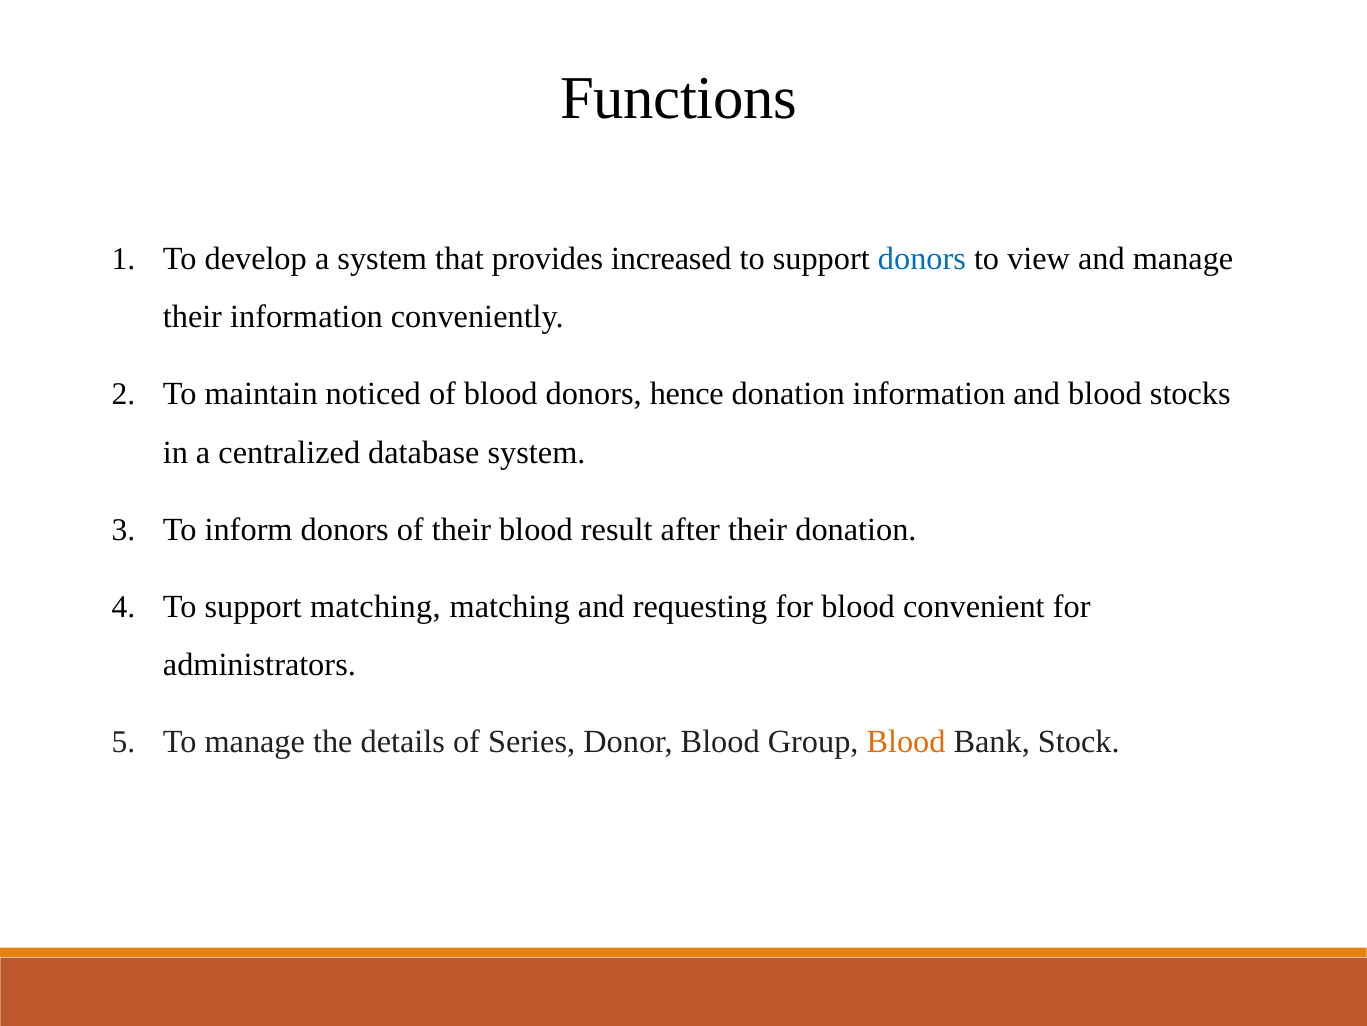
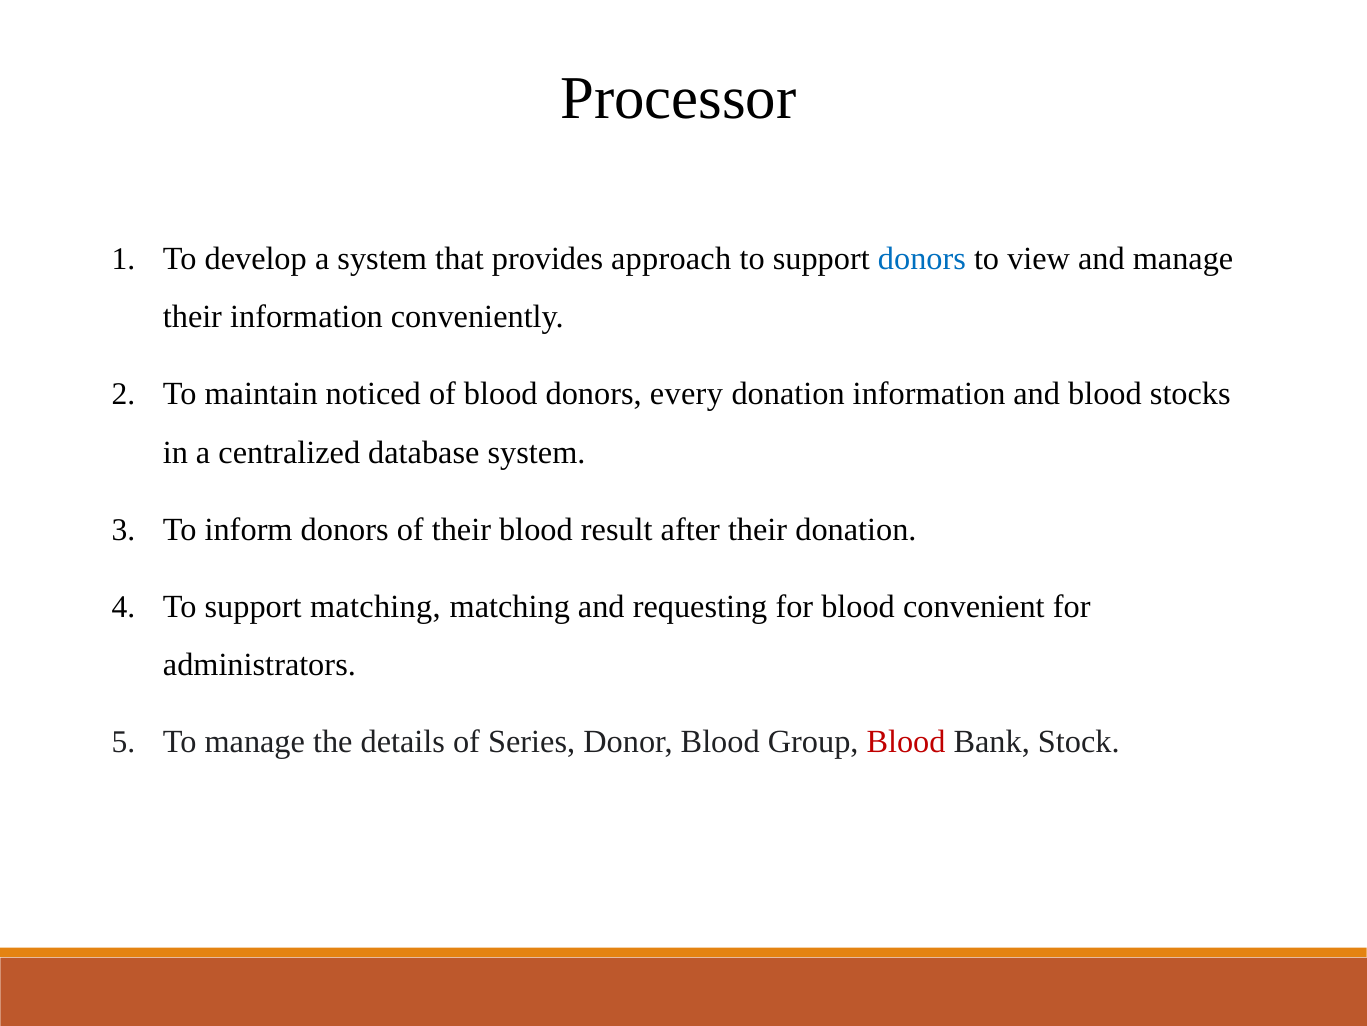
Functions: Functions -> Processor
increased: increased -> approach
hence: hence -> every
Blood at (906, 742) colour: orange -> red
